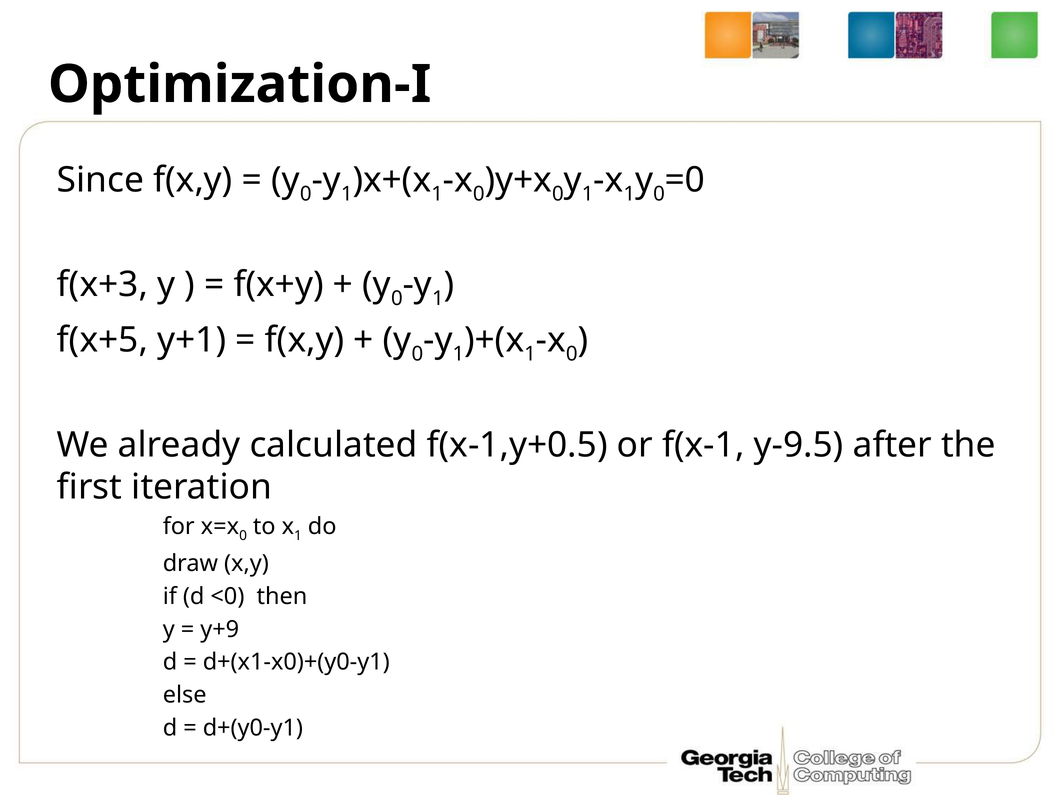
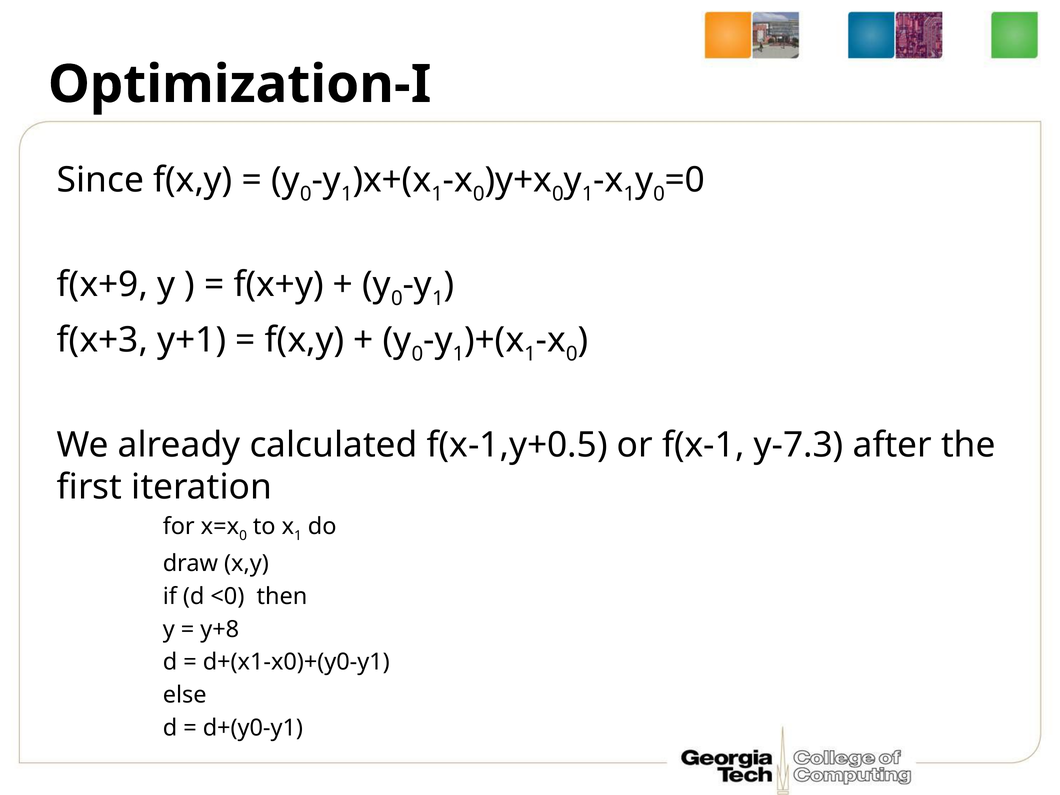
f(x+3: f(x+3 -> f(x+9
f(x+5: f(x+5 -> f(x+3
y-9.5: y-9.5 -> y-7.3
y+9: y+9 -> y+8
